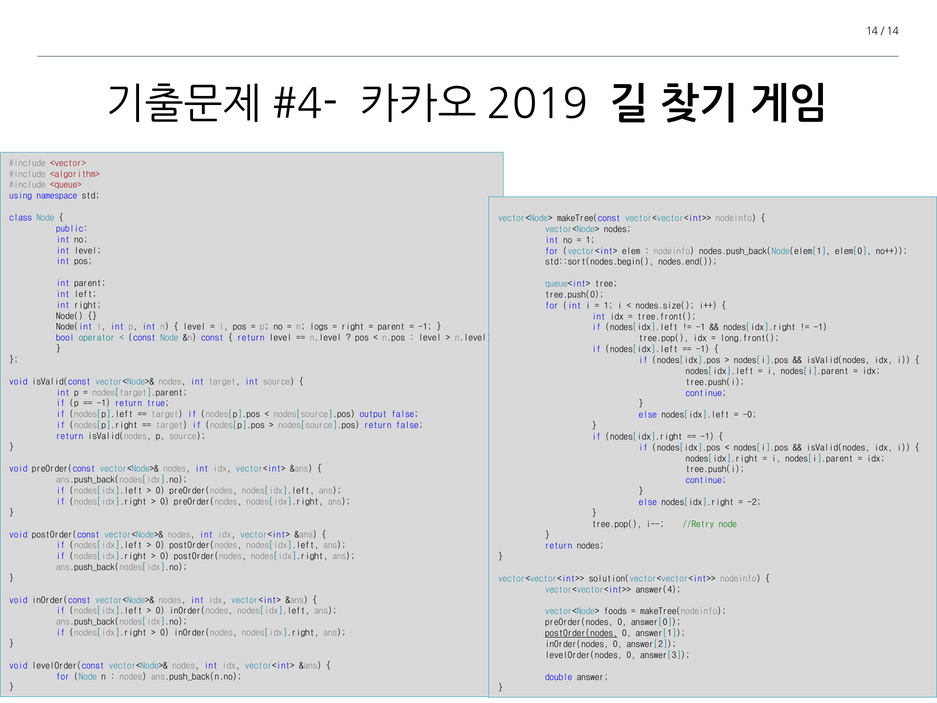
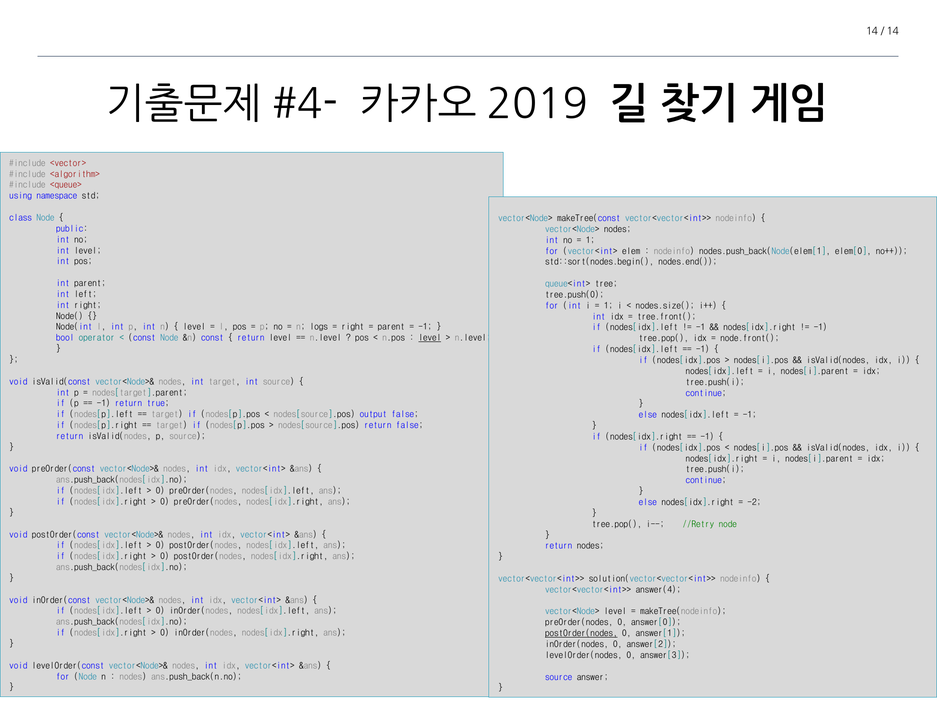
level at (430, 338) underline: none -> present
long.front(: long.front( -> node.front(
-0 at (750, 415): -0 -> -1
vector<Node> foods: foods -> level
double at (559, 677): double -> source
